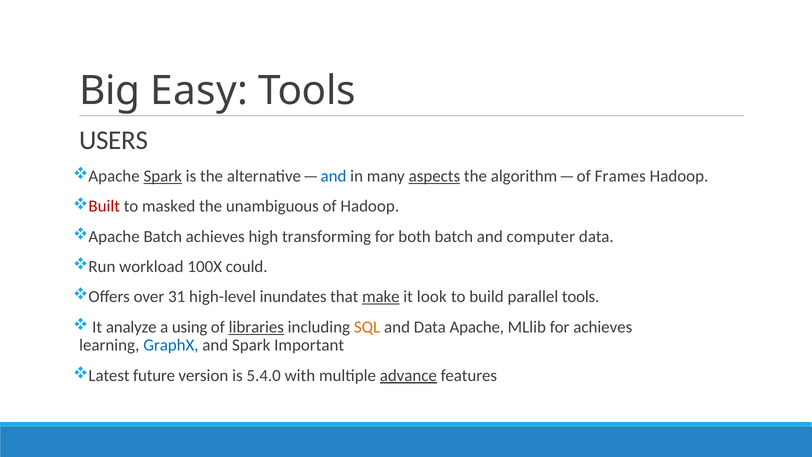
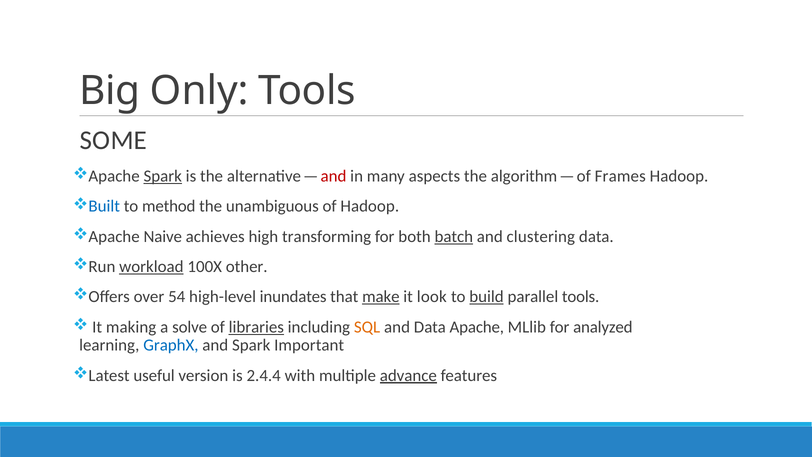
Easy: Easy -> Only
USERS: USERS -> SOME
and at (333, 176) colour: blue -> red
aspects underline: present -> none
Built colour: red -> blue
masked: masked -> method
Apache Batch: Batch -> Naive
batch at (454, 236) underline: none -> present
computer: computer -> clustering
workload underline: none -> present
could: could -> other
31: 31 -> 54
build underline: none -> present
analyze: analyze -> making
using: using -> solve
for achieves: achieves -> analyzed
future: future -> useful
5.4.0: 5.4.0 -> 2.4.4
